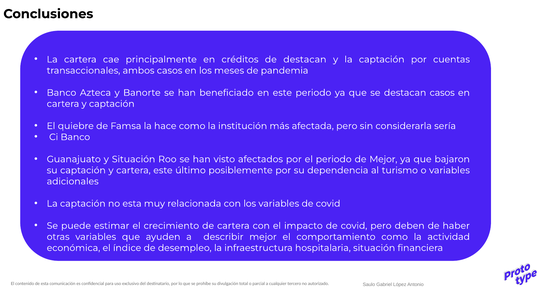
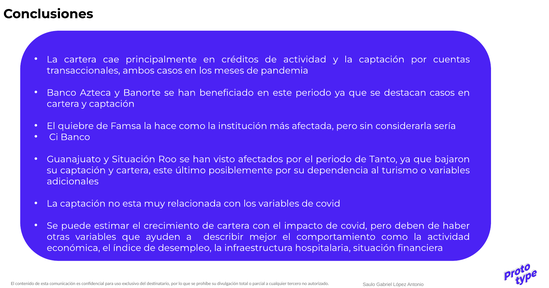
de destacan: destacan -> actividad
de Mejor: Mejor -> Tanto
